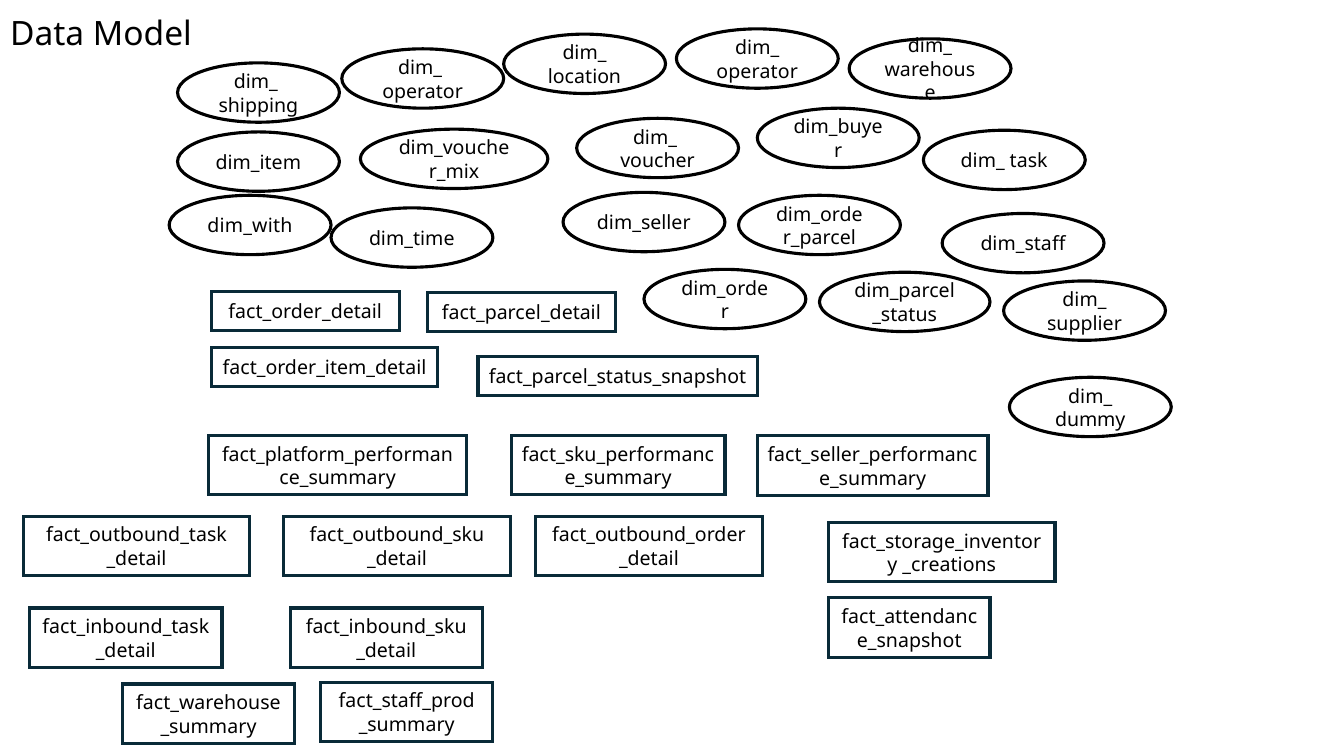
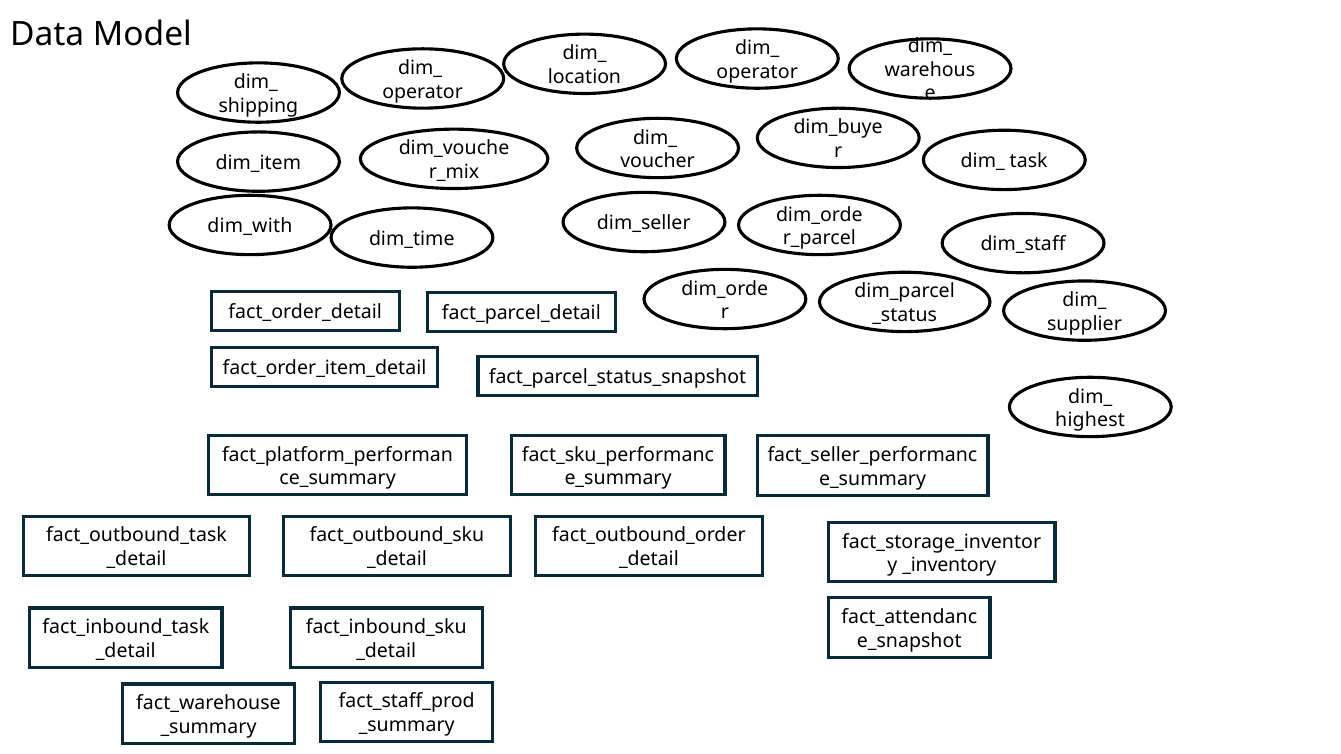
dummy: dummy -> highest
_creations: _creations -> _inventory
